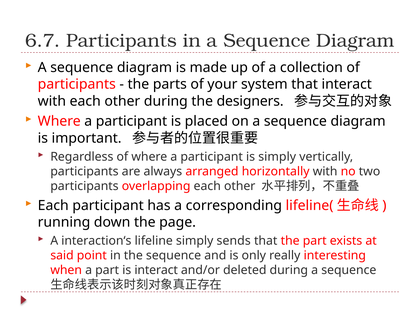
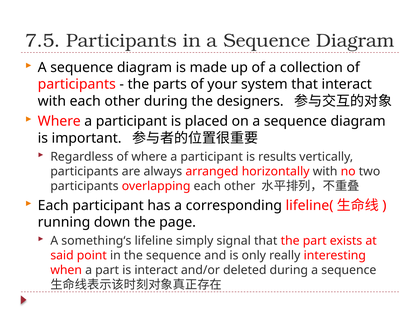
6.7: 6.7 -> 7.5
is simply: simply -> results
interaction‘s: interaction‘s -> something‘s
sends: sends -> signal
